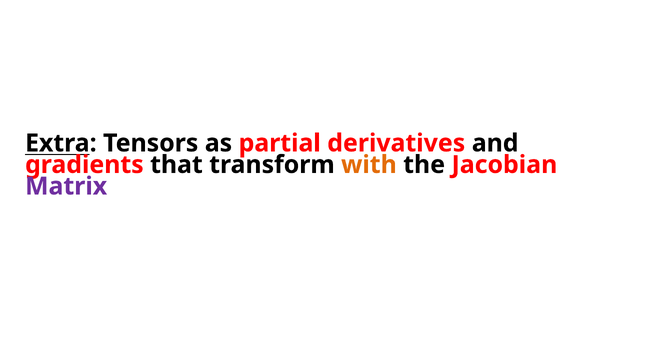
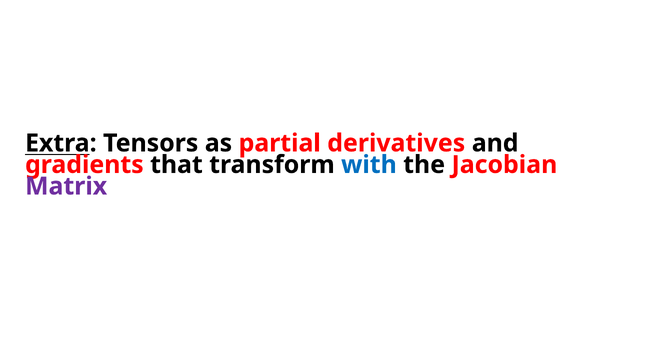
with colour: orange -> blue
